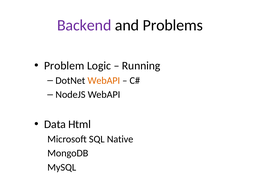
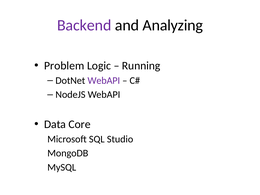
Problems: Problems -> Analyzing
WebAPI at (104, 81) colour: orange -> purple
Html: Html -> Core
Native: Native -> Studio
